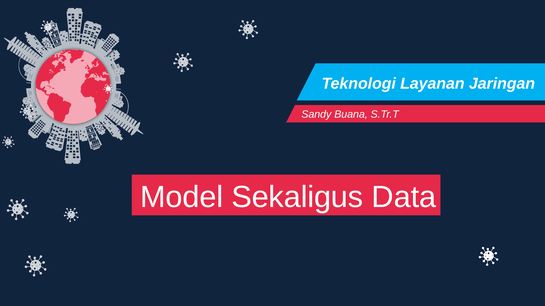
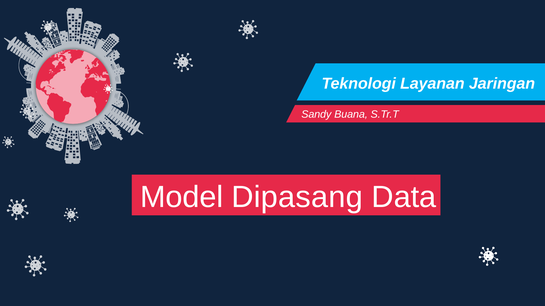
Sekaligus: Sekaligus -> Dipasang
